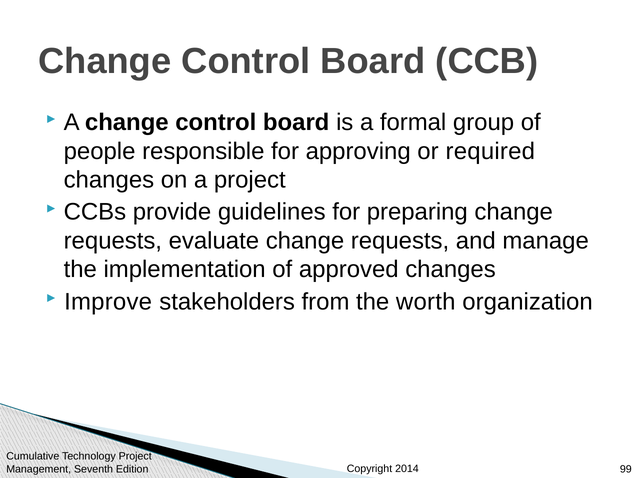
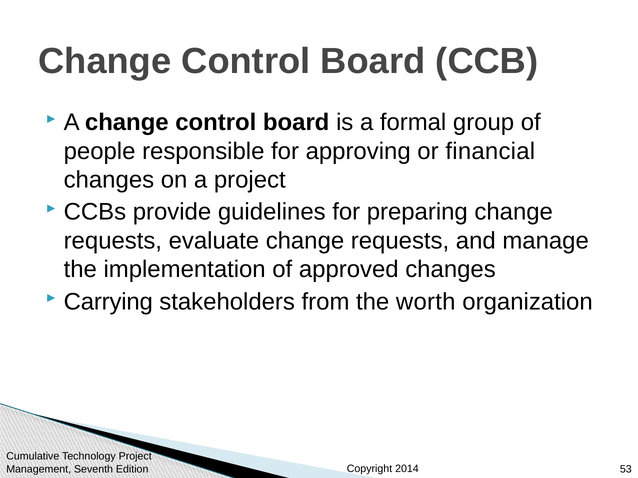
required: required -> financial
Improve: Improve -> Carrying
99: 99 -> 53
